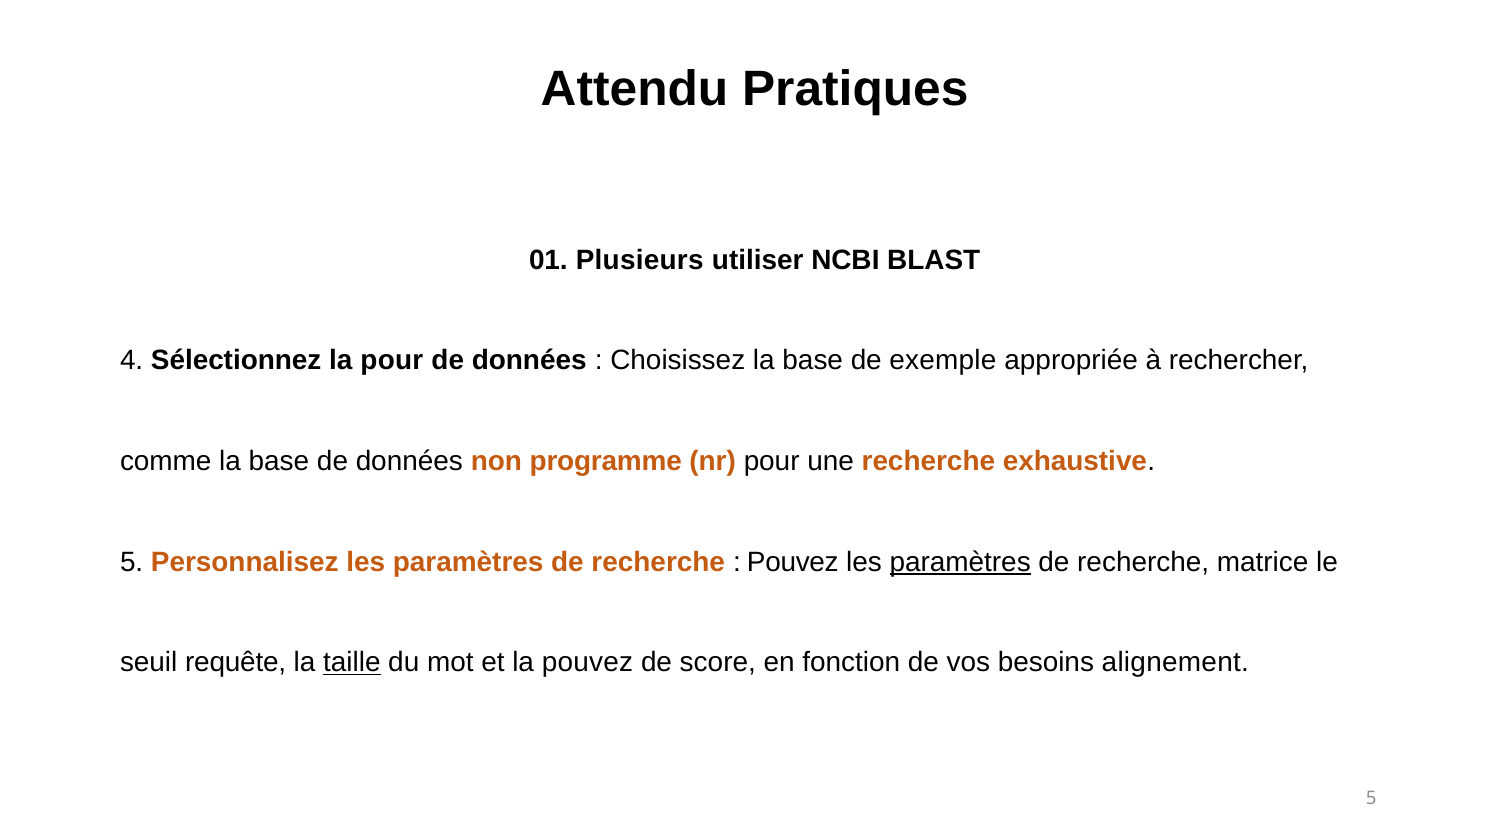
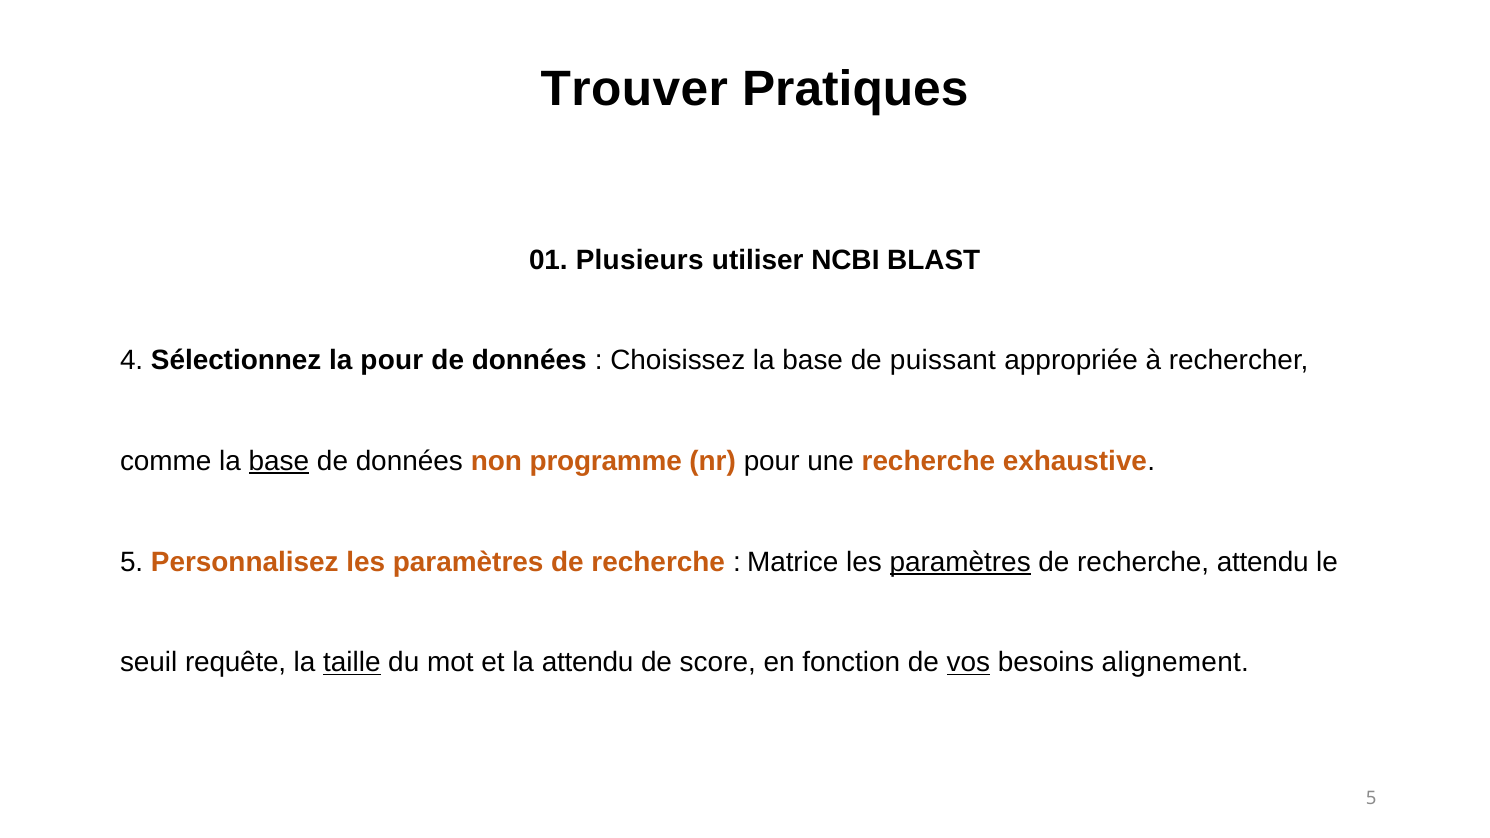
Attendu: Attendu -> Trouver
exemple: exemple -> puissant
base at (279, 461) underline: none -> present
Pouvez at (793, 562): Pouvez -> Matrice
recherche matrice: matrice -> attendu
la pouvez: pouvez -> attendu
vos underline: none -> present
